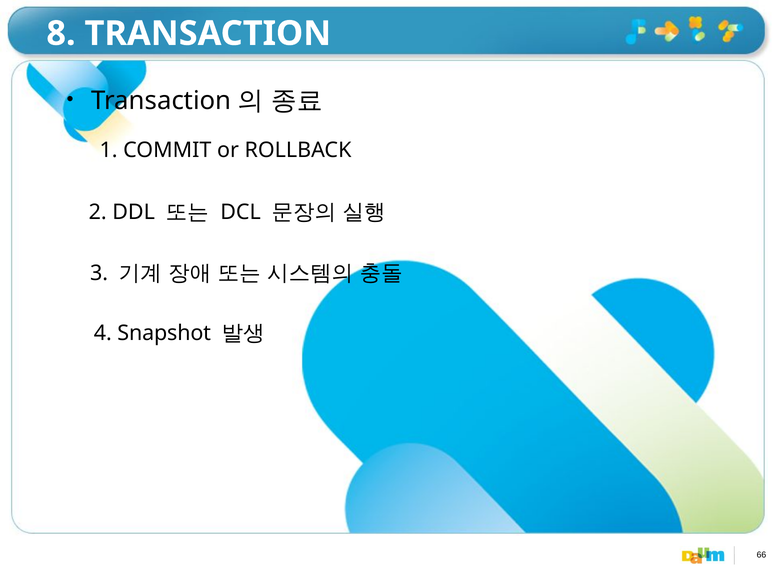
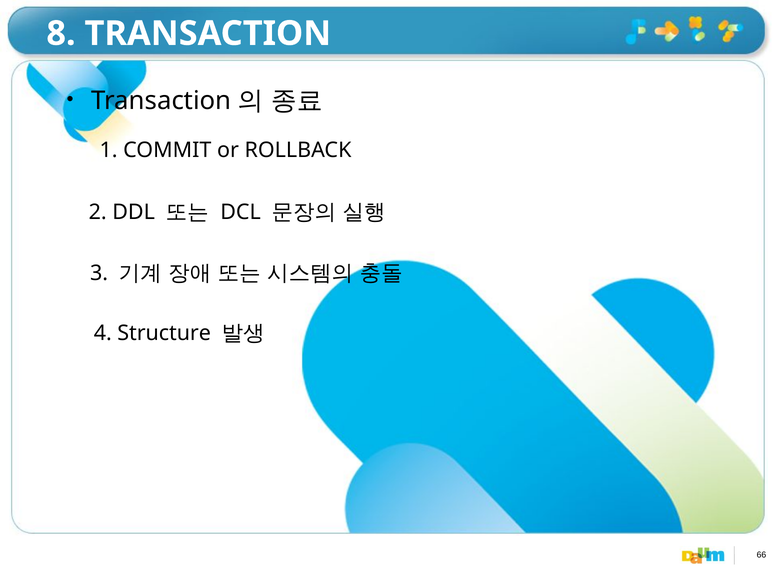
Snapshot: Snapshot -> Structure
